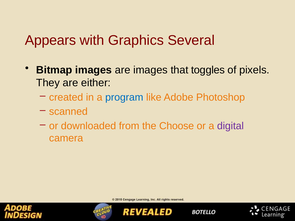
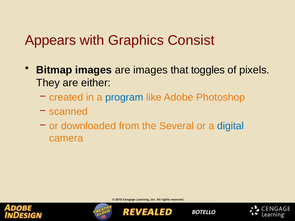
Several: Several -> Consist
Choose: Choose -> Several
digital colour: purple -> blue
